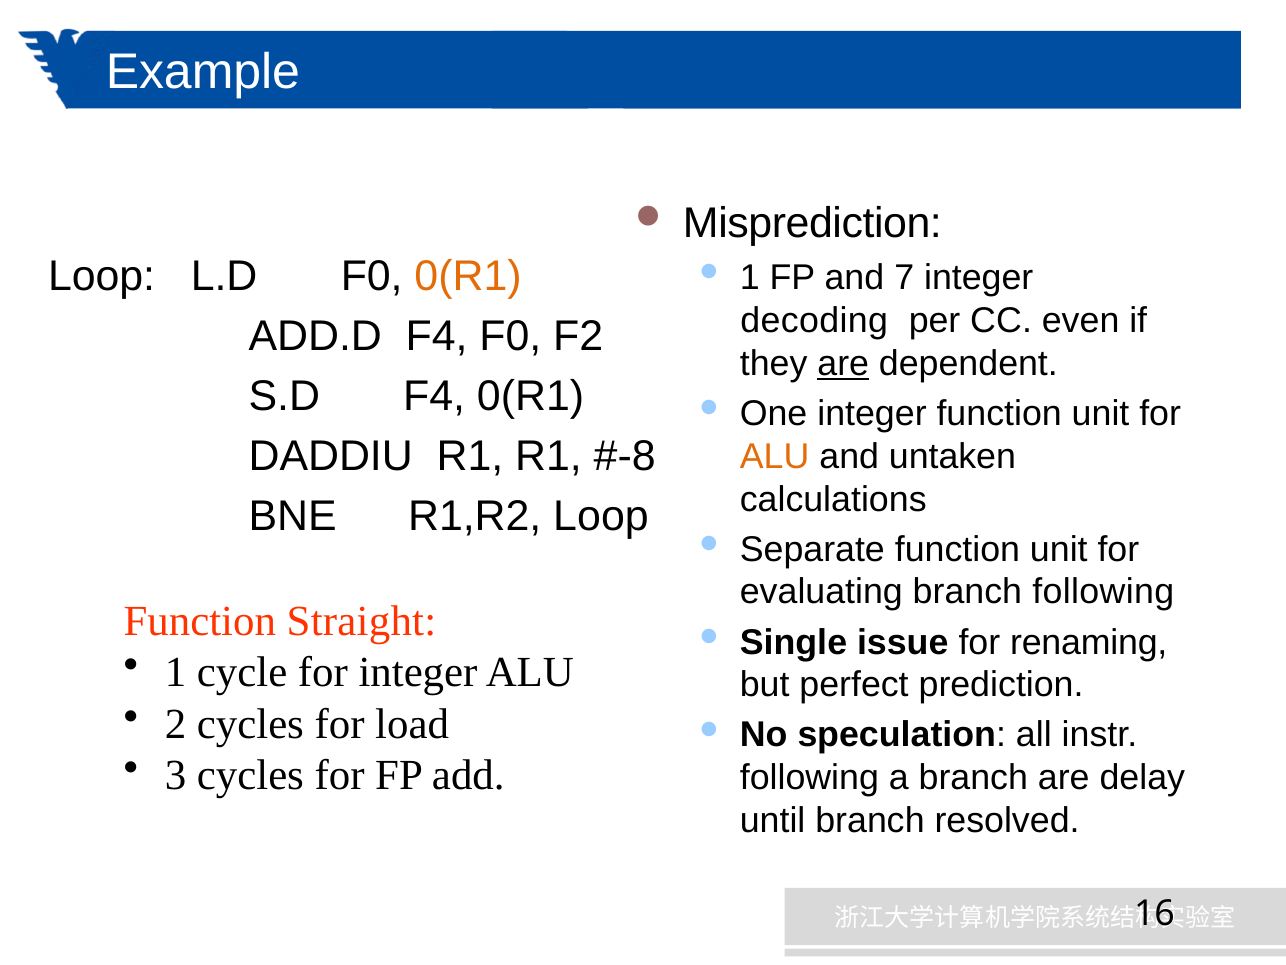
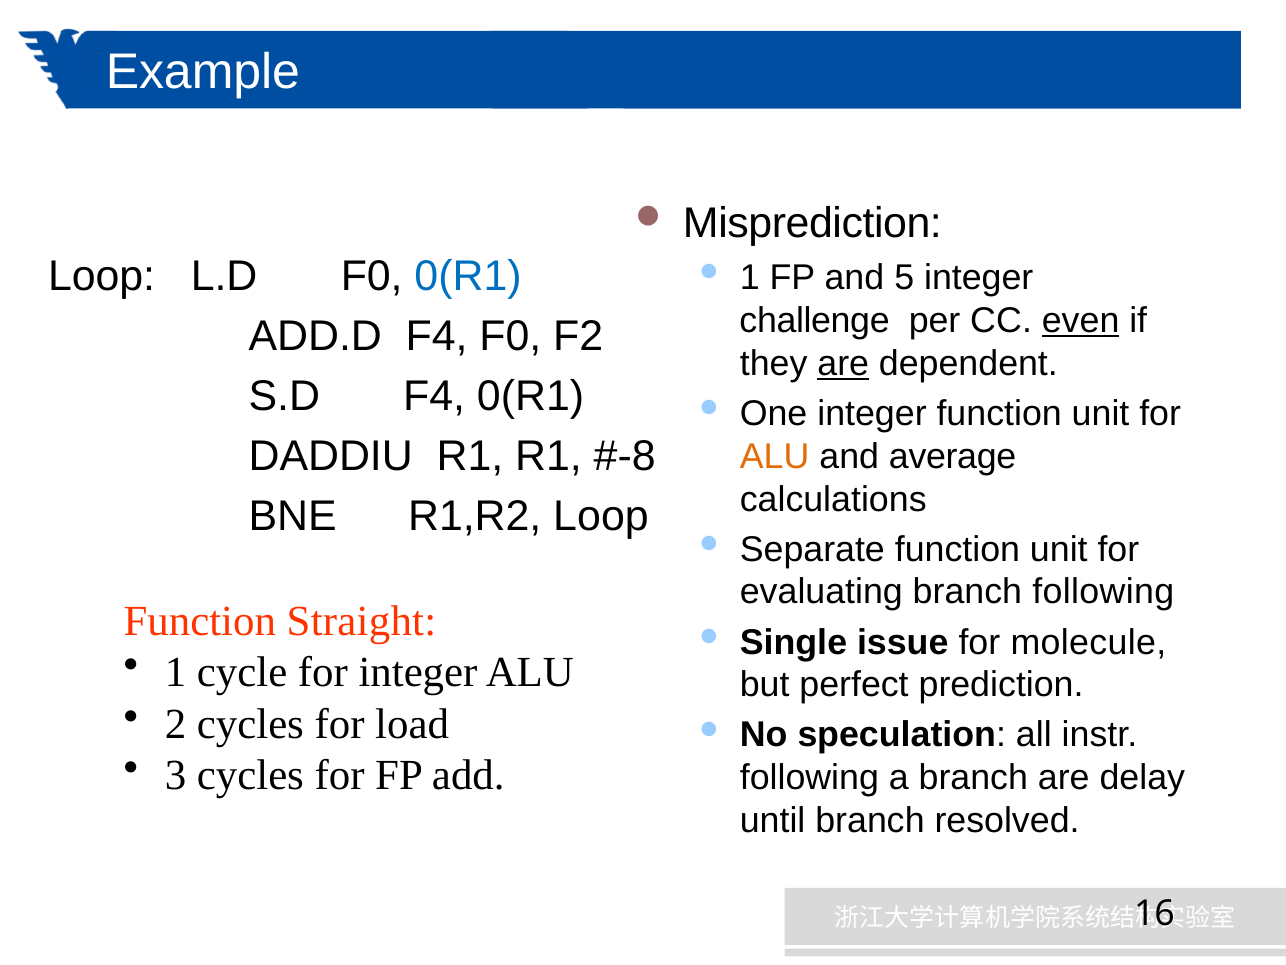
0(R1 at (468, 276) colour: orange -> blue
7: 7 -> 5
decoding: decoding -> challenge
even underline: none -> present
untaken: untaken -> average
renaming: renaming -> molecule
